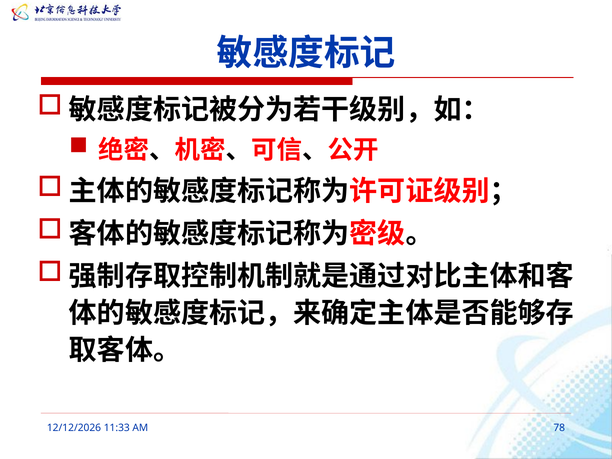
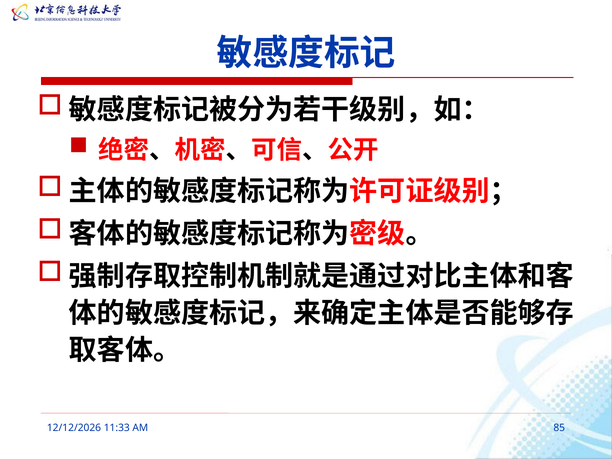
78: 78 -> 85
